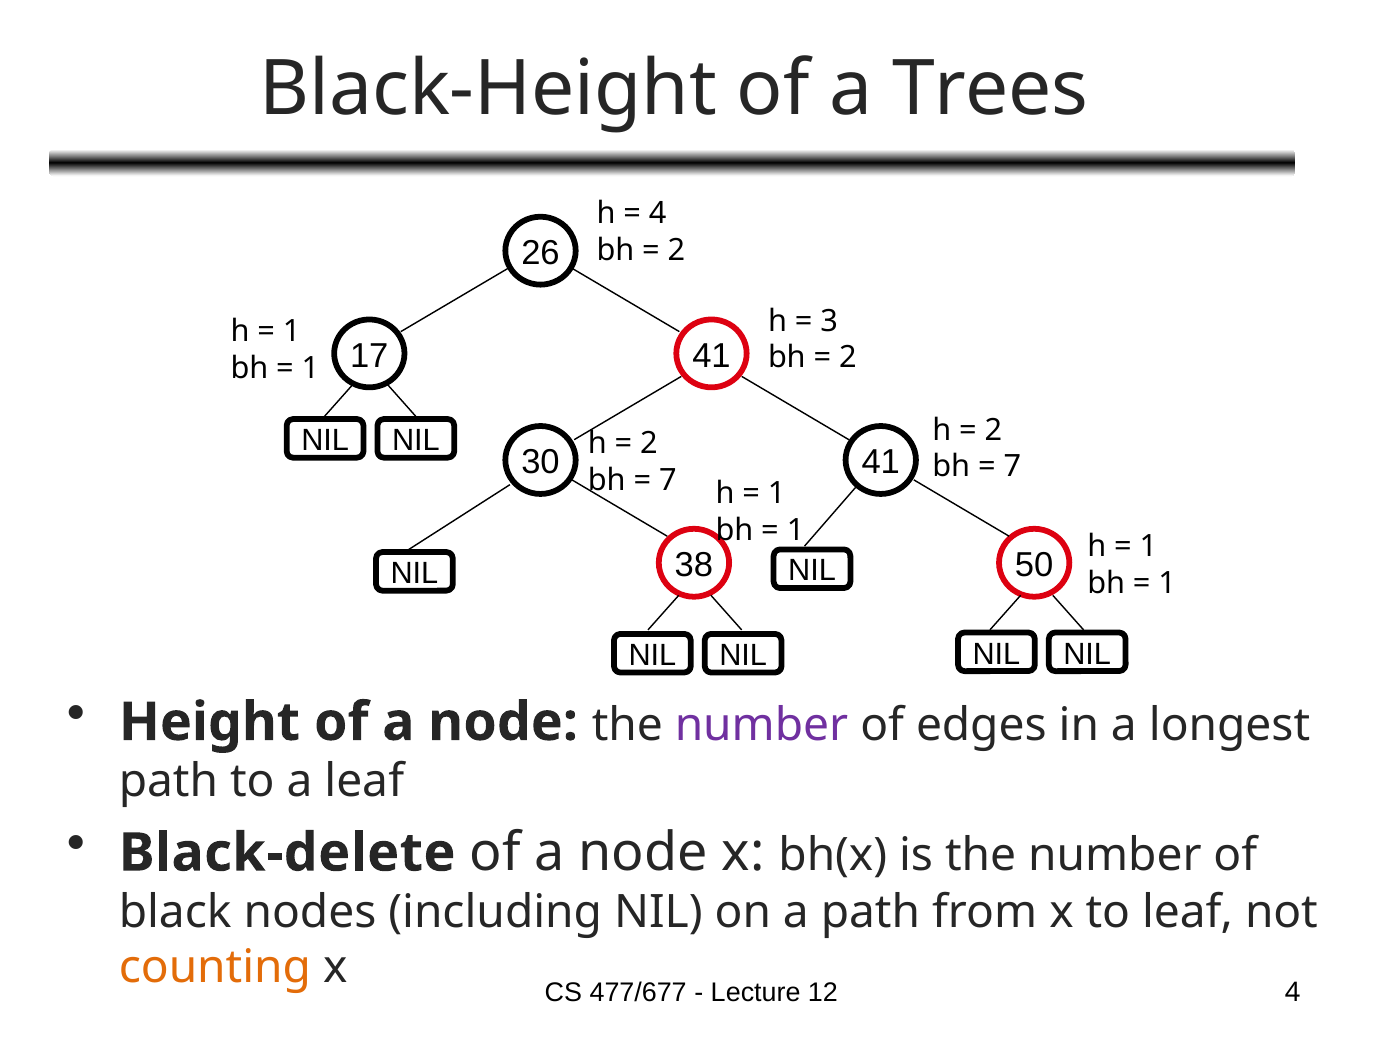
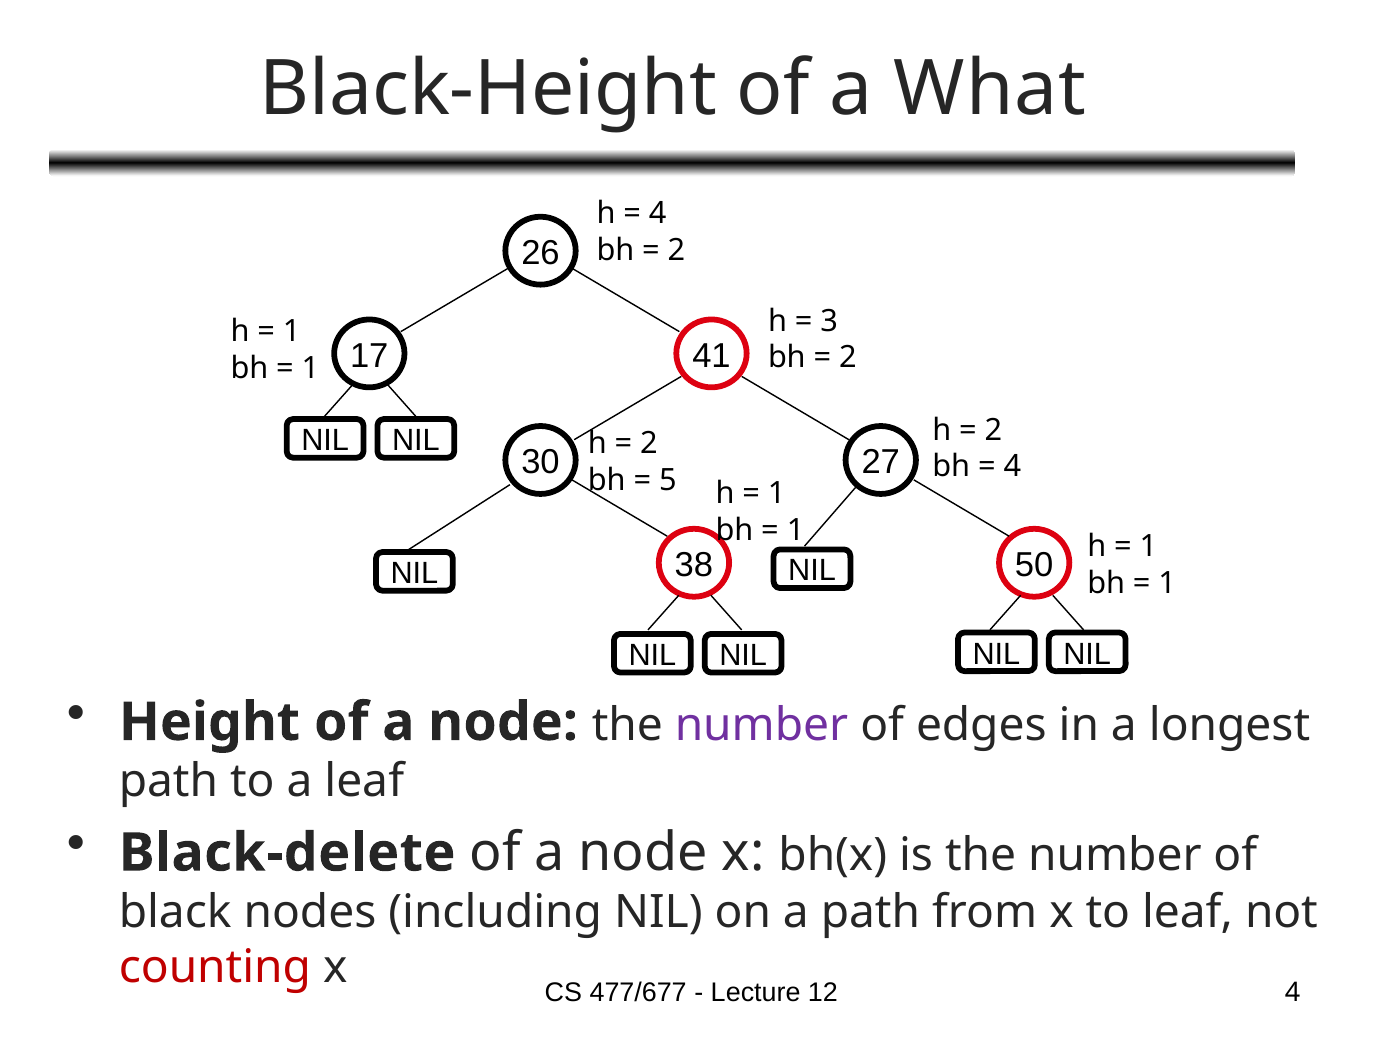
Trees: Trees -> What
30 41: 41 -> 27
7 at (1012, 467): 7 -> 4
7 at (668, 481): 7 -> 5
counting colour: orange -> red
